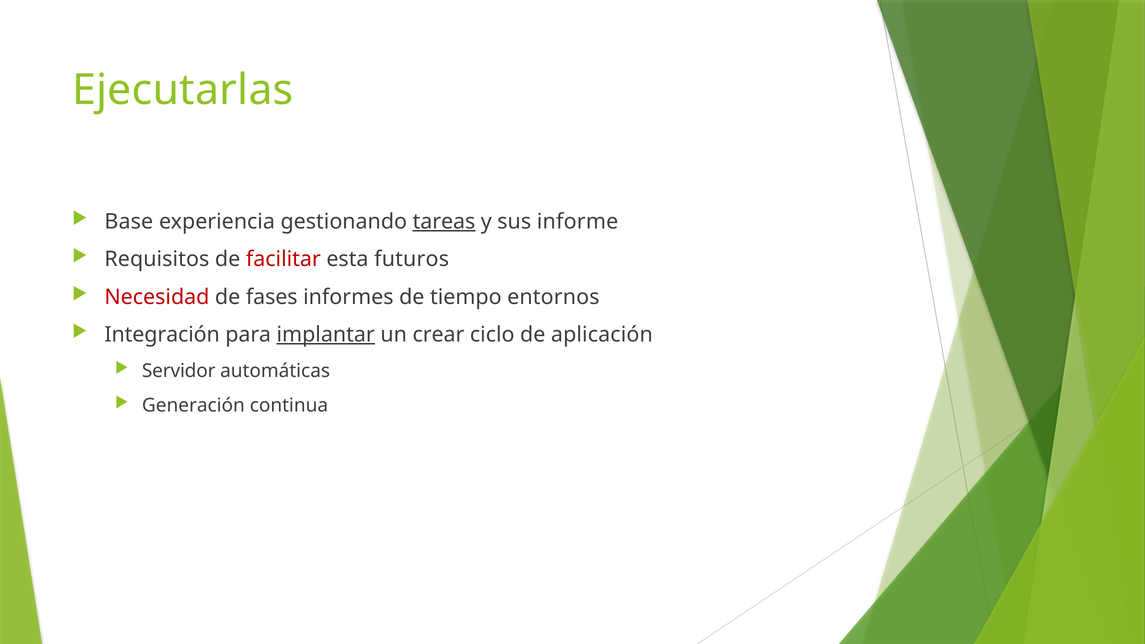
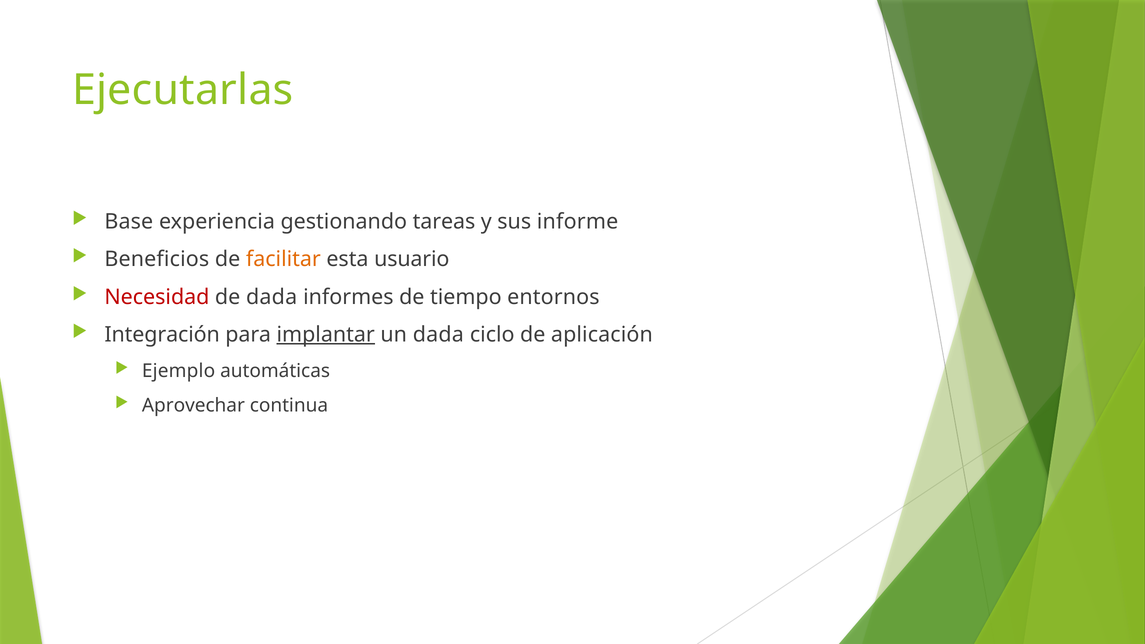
tareas underline: present -> none
Requisitos: Requisitos -> Beneficios
facilitar colour: red -> orange
futuros: futuros -> usuario
de fases: fases -> dada
un crear: crear -> dada
Servidor: Servidor -> Ejemplo
Generación: Generación -> Aprovechar
